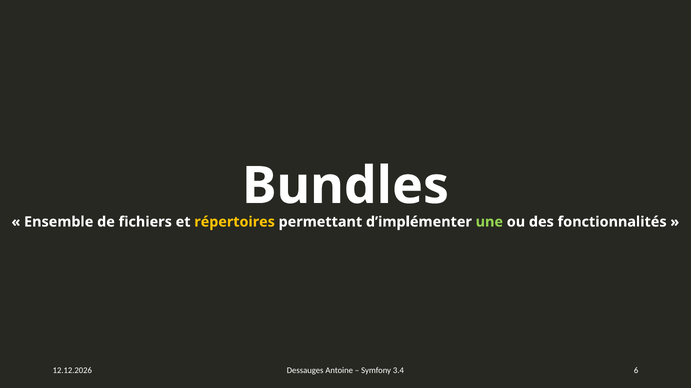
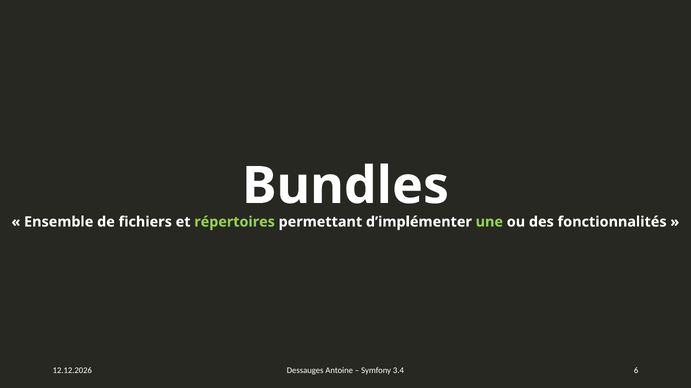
répertoires colour: yellow -> light green
